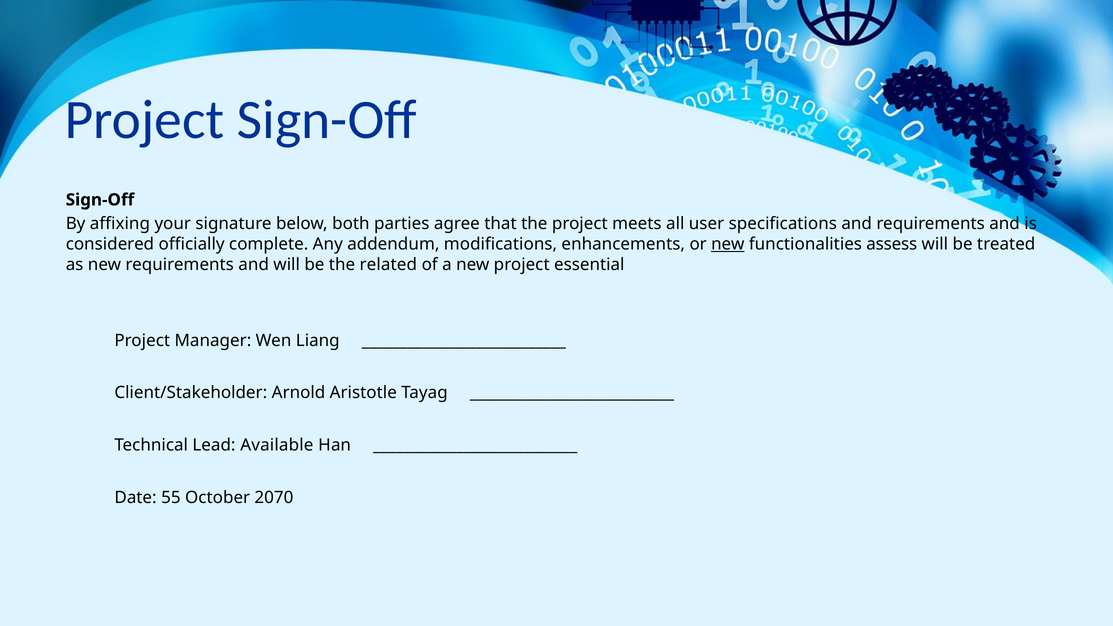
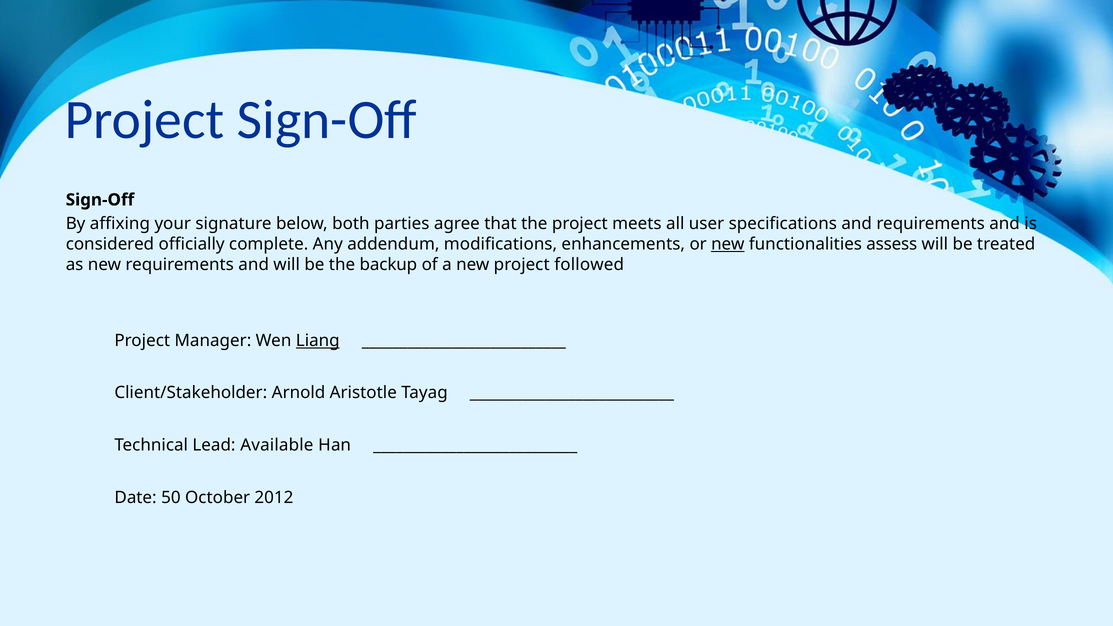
related: related -> backup
essential: essential -> followed
Liang underline: none -> present
55: 55 -> 50
2070: 2070 -> 2012
